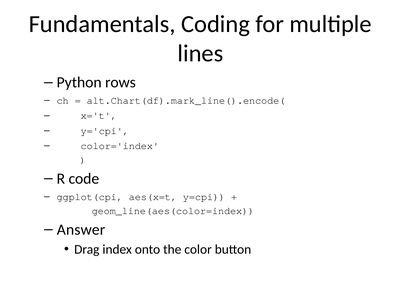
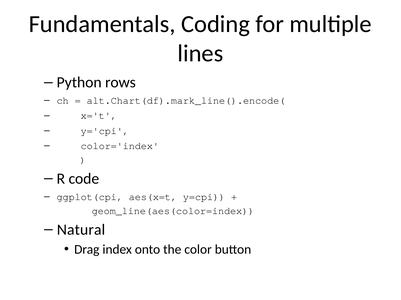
Answer: Answer -> Natural
